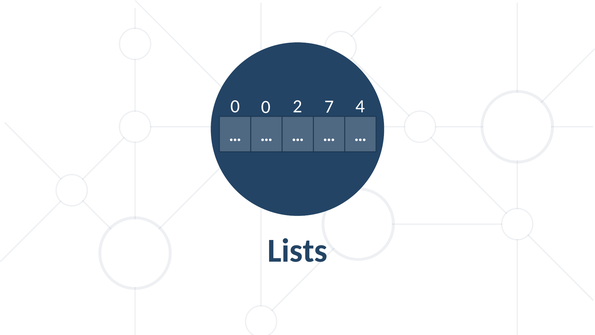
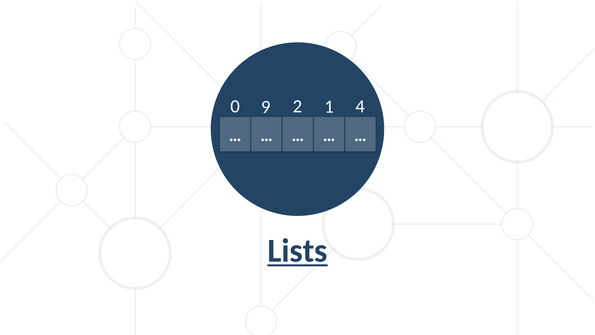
0 0: 0 -> 9
7: 7 -> 1
Lists underline: none -> present
